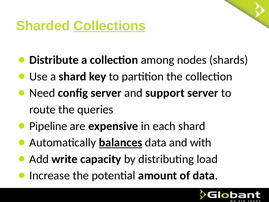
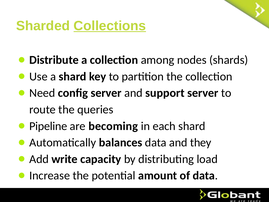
expensive: expensive -> becoming
balances underline: present -> none
with: with -> they
